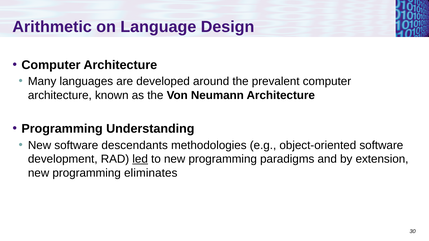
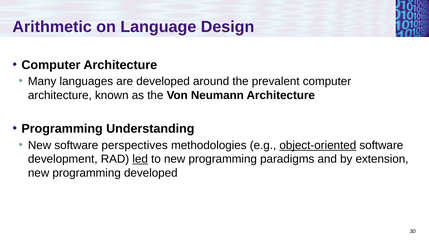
descendants: descendants -> perspectives
object-oriented underline: none -> present
programming eliminates: eliminates -> developed
